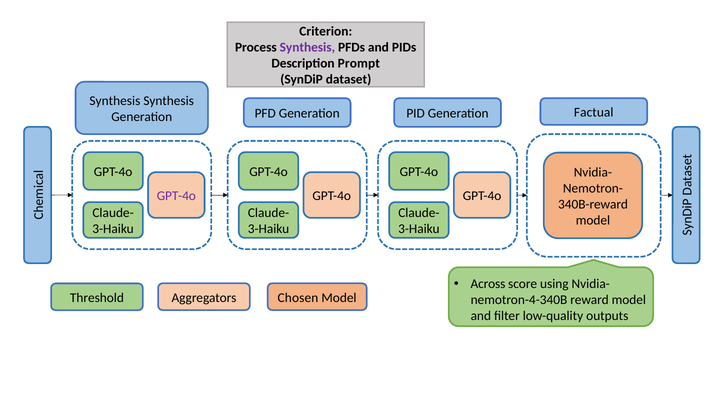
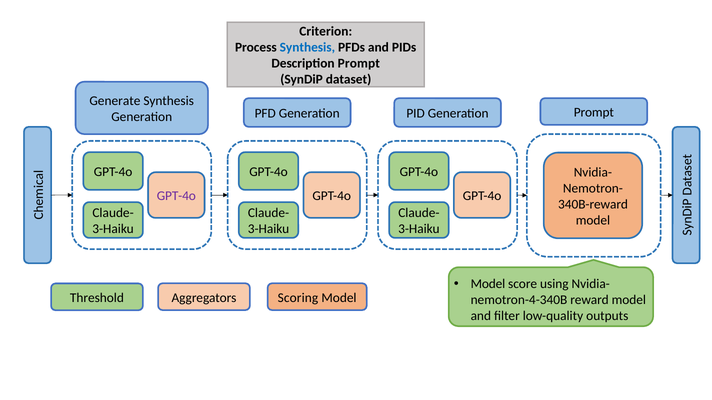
Synthesis at (307, 48) colour: purple -> blue
Synthesis at (115, 101): Synthesis -> Generate
Generation Factual: Factual -> Prompt
Across at (488, 284): Across -> Model
Chosen: Chosen -> Scoring
